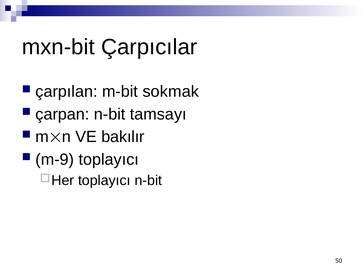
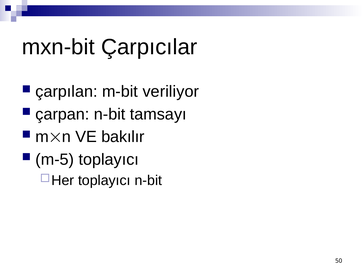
sokmak: sokmak -> veriliyor
m-9: m-9 -> m-5
